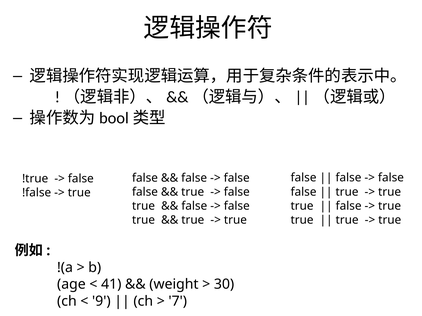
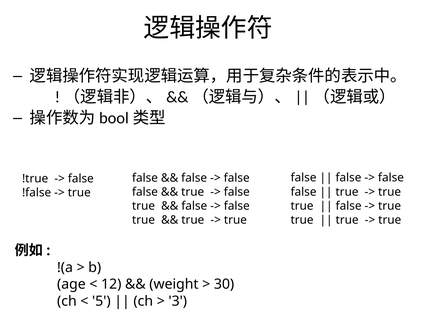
41: 41 -> 12
9: 9 -> 5
7: 7 -> 3
